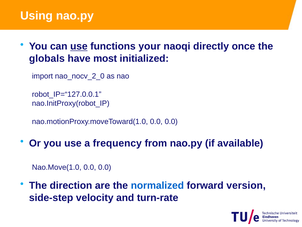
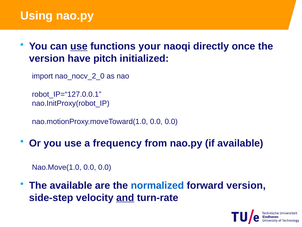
globals at (47, 58): globals -> version
most: most -> pitch
The direction: direction -> available
and underline: none -> present
